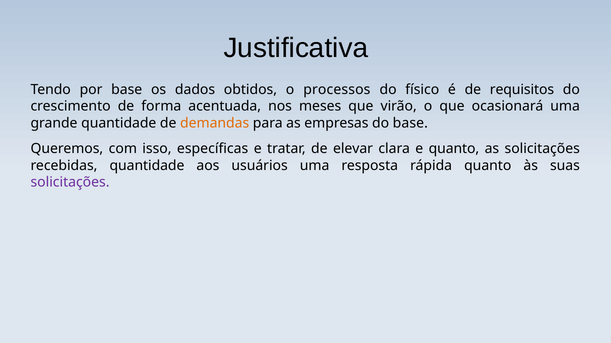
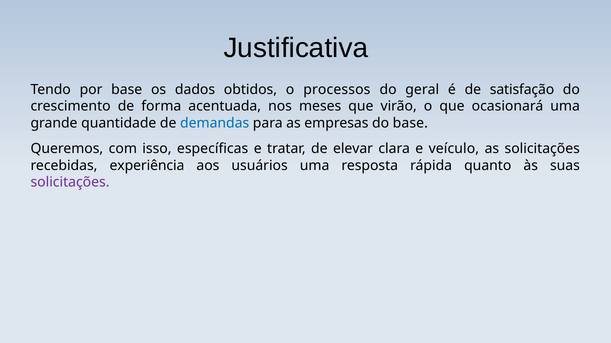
físico: físico -> geral
requisitos: requisitos -> satisfação
demandas colour: orange -> blue
e quanto: quanto -> veículo
recebidas quantidade: quantidade -> experiência
